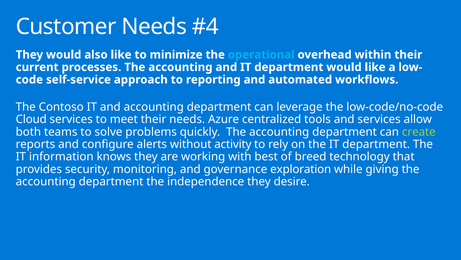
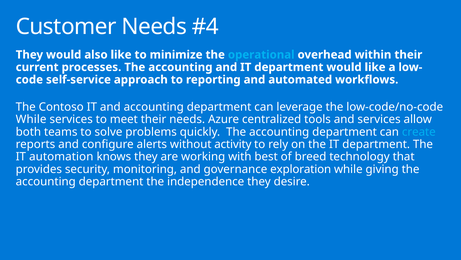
Cloud at (31, 119): Cloud -> While
create colour: light green -> light blue
information: information -> automation
